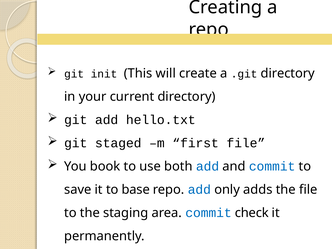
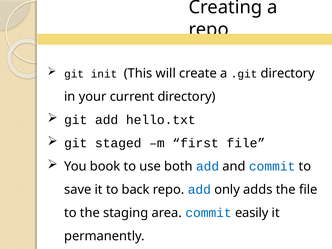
base: base -> back
check: check -> easily
